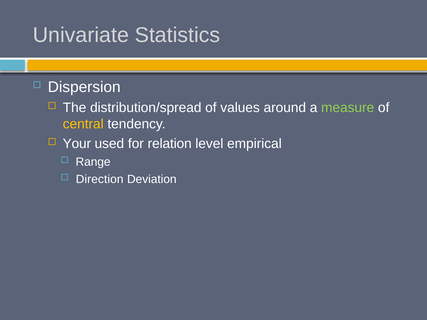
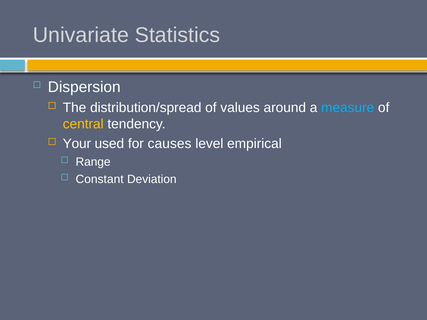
measure colour: light green -> light blue
relation: relation -> causes
Direction: Direction -> Constant
